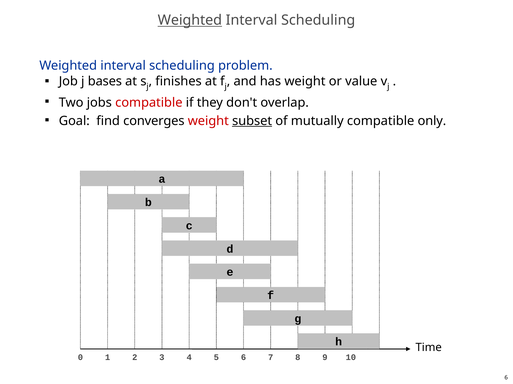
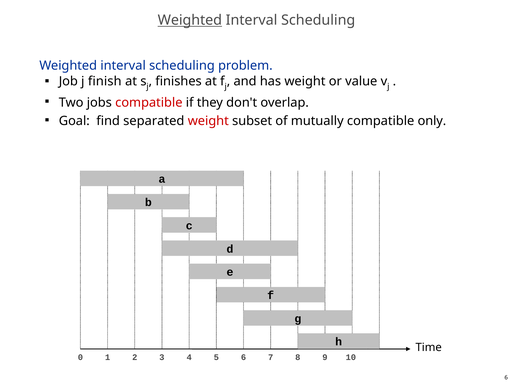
bases: bases -> finish
converges: converges -> separated
subset underline: present -> none
